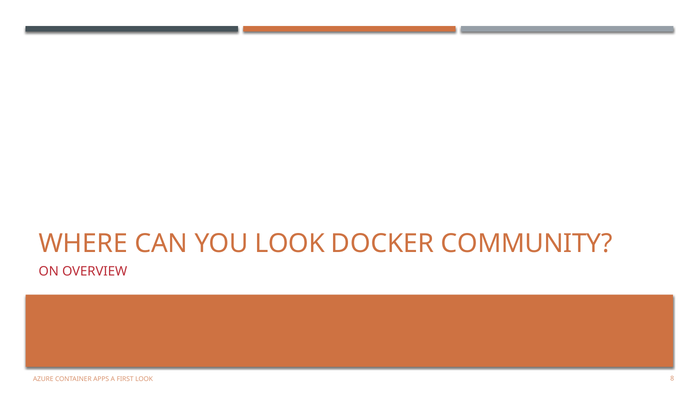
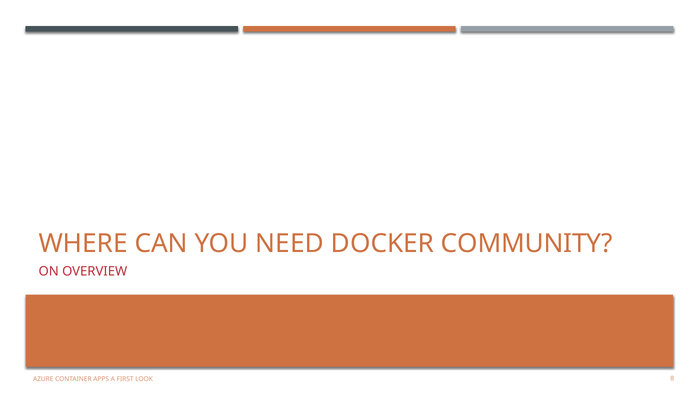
YOU LOOK: LOOK -> NEED
